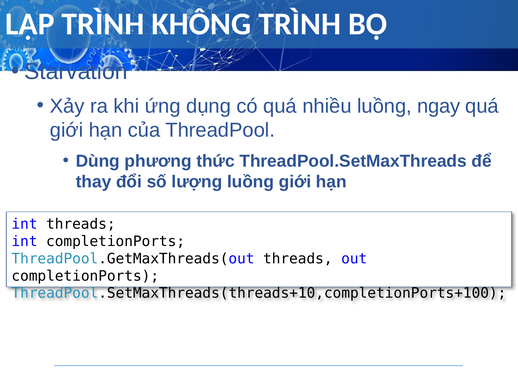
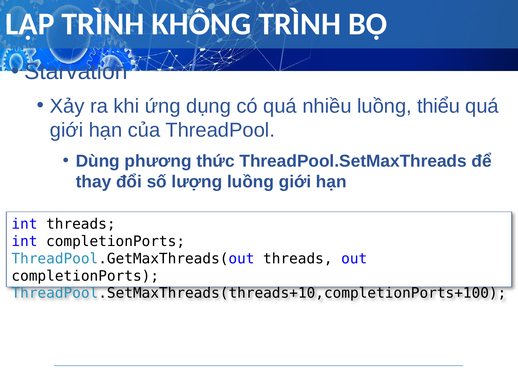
ngay: ngay -> thiểu
